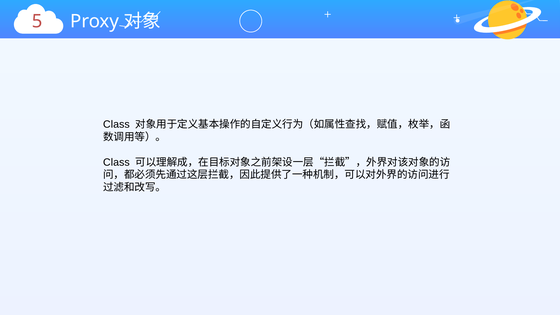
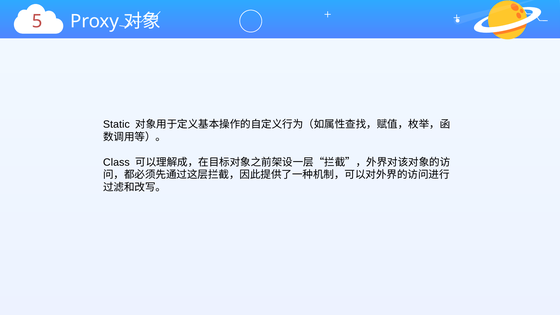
Class at (116, 124): Class -> Static
